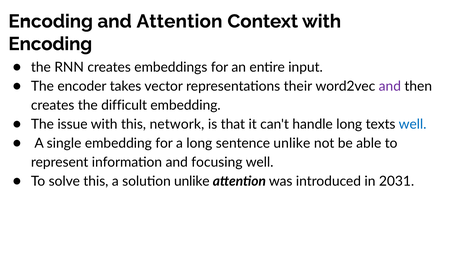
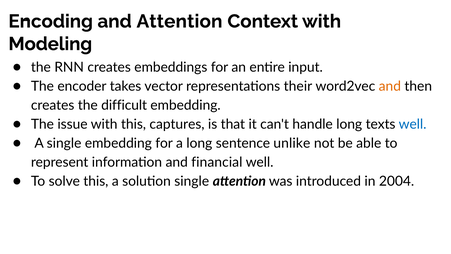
Encoding at (50, 44): Encoding -> Modeling
and at (390, 86) colour: purple -> orange
network: network -> captures
focusing: focusing -> financial
solution unlike: unlike -> single
2031: 2031 -> 2004
